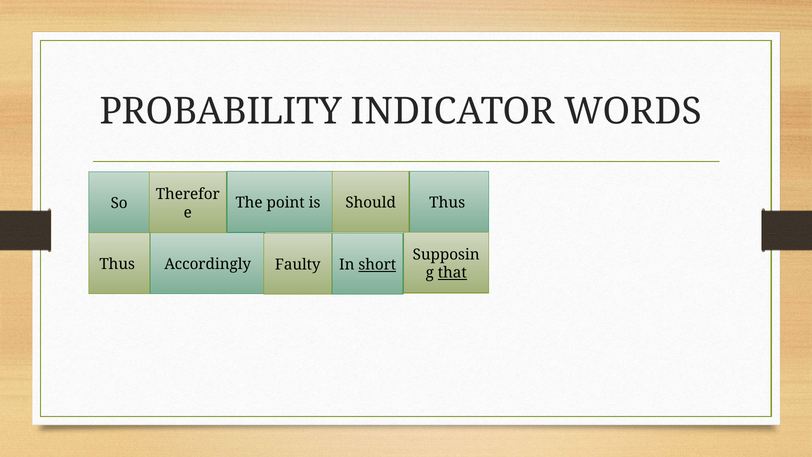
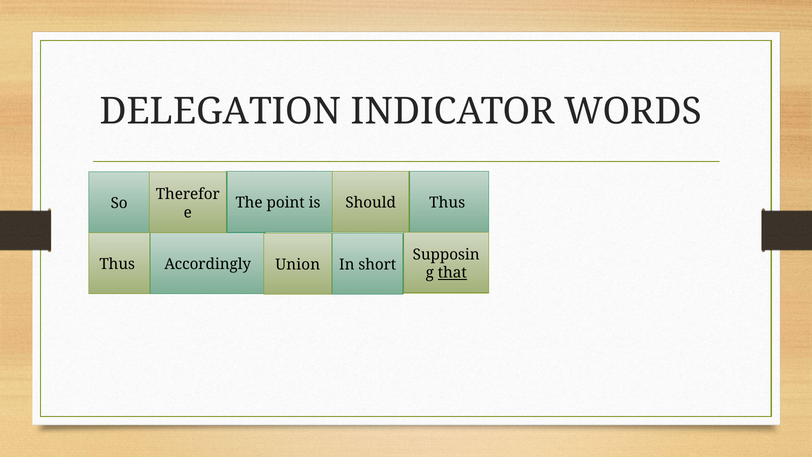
PROBABILITY: PROBABILITY -> DELEGATION
Faulty: Faulty -> Union
short underline: present -> none
